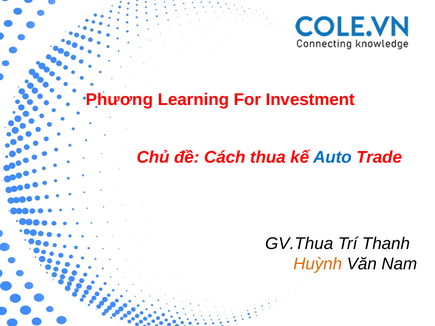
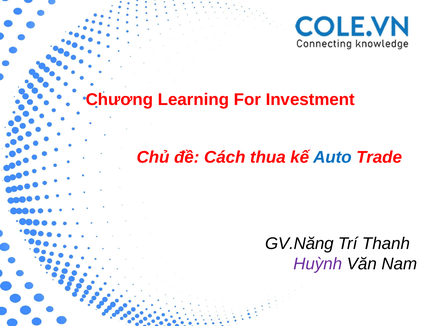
Phương: Phương -> Chương
GV.Thua: GV.Thua -> GV.Năng
Huỳnh colour: orange -> purple
